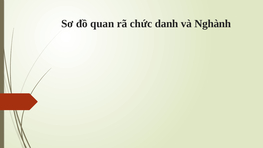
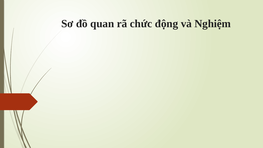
danh: danh -> động
Nghành: Nghành -> Nghiệm
